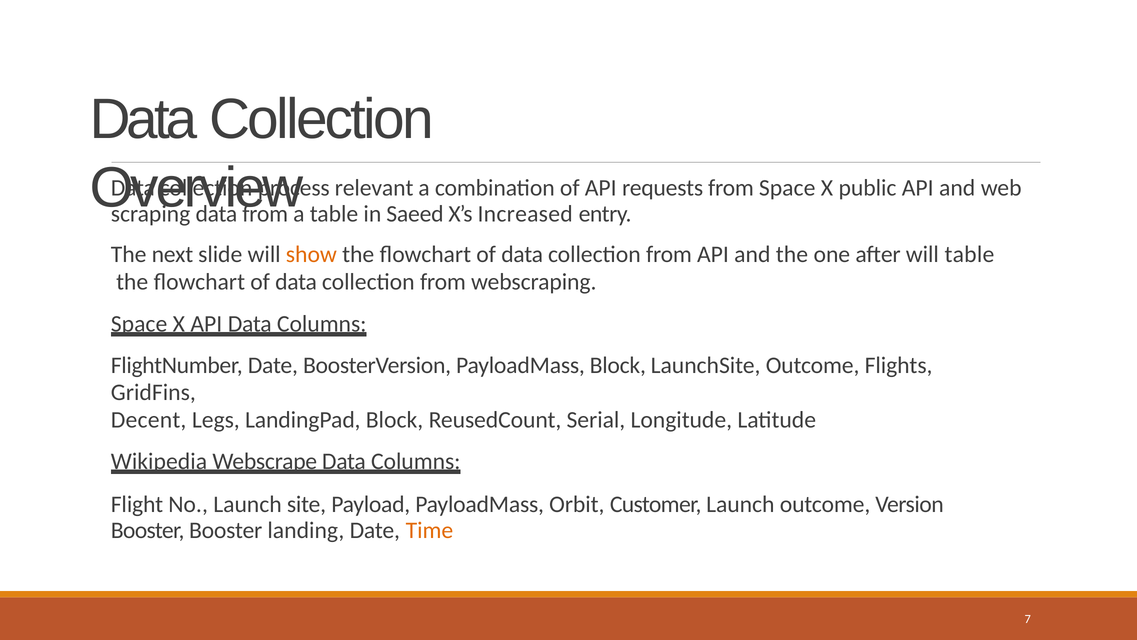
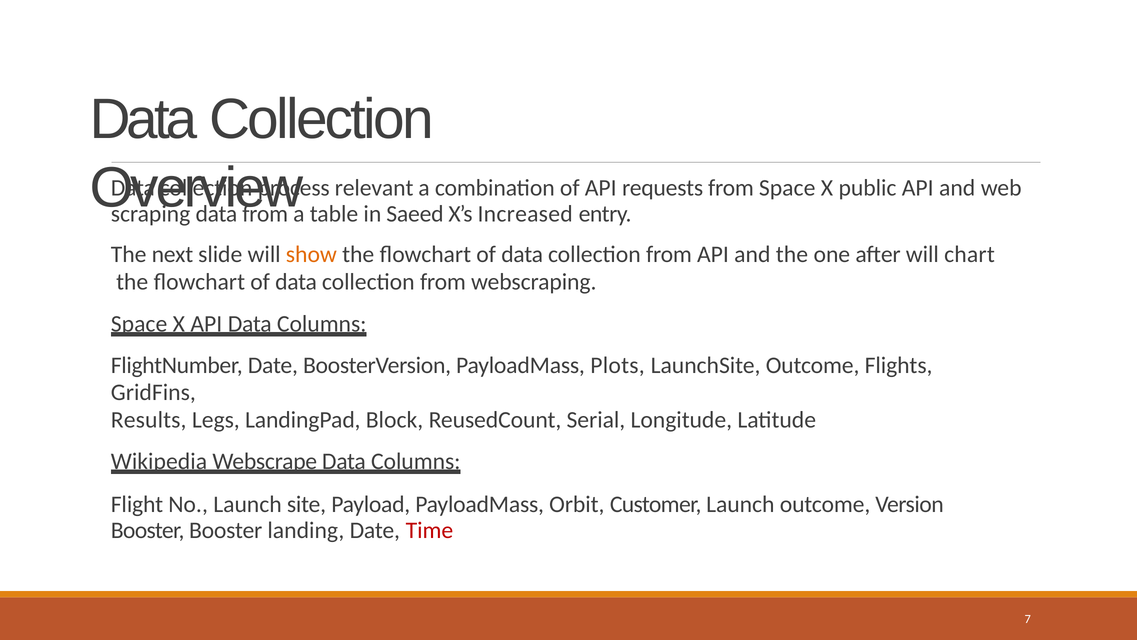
will table: table -> chart
PayloadMass Block: Block -> Plots
Decent: Decent -> Results
Time colour: orange -> red
